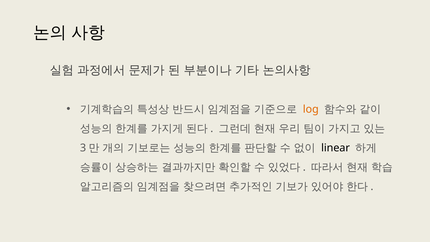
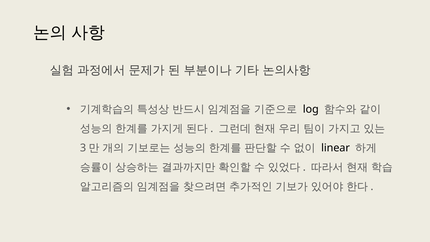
log colour: orange -> black
